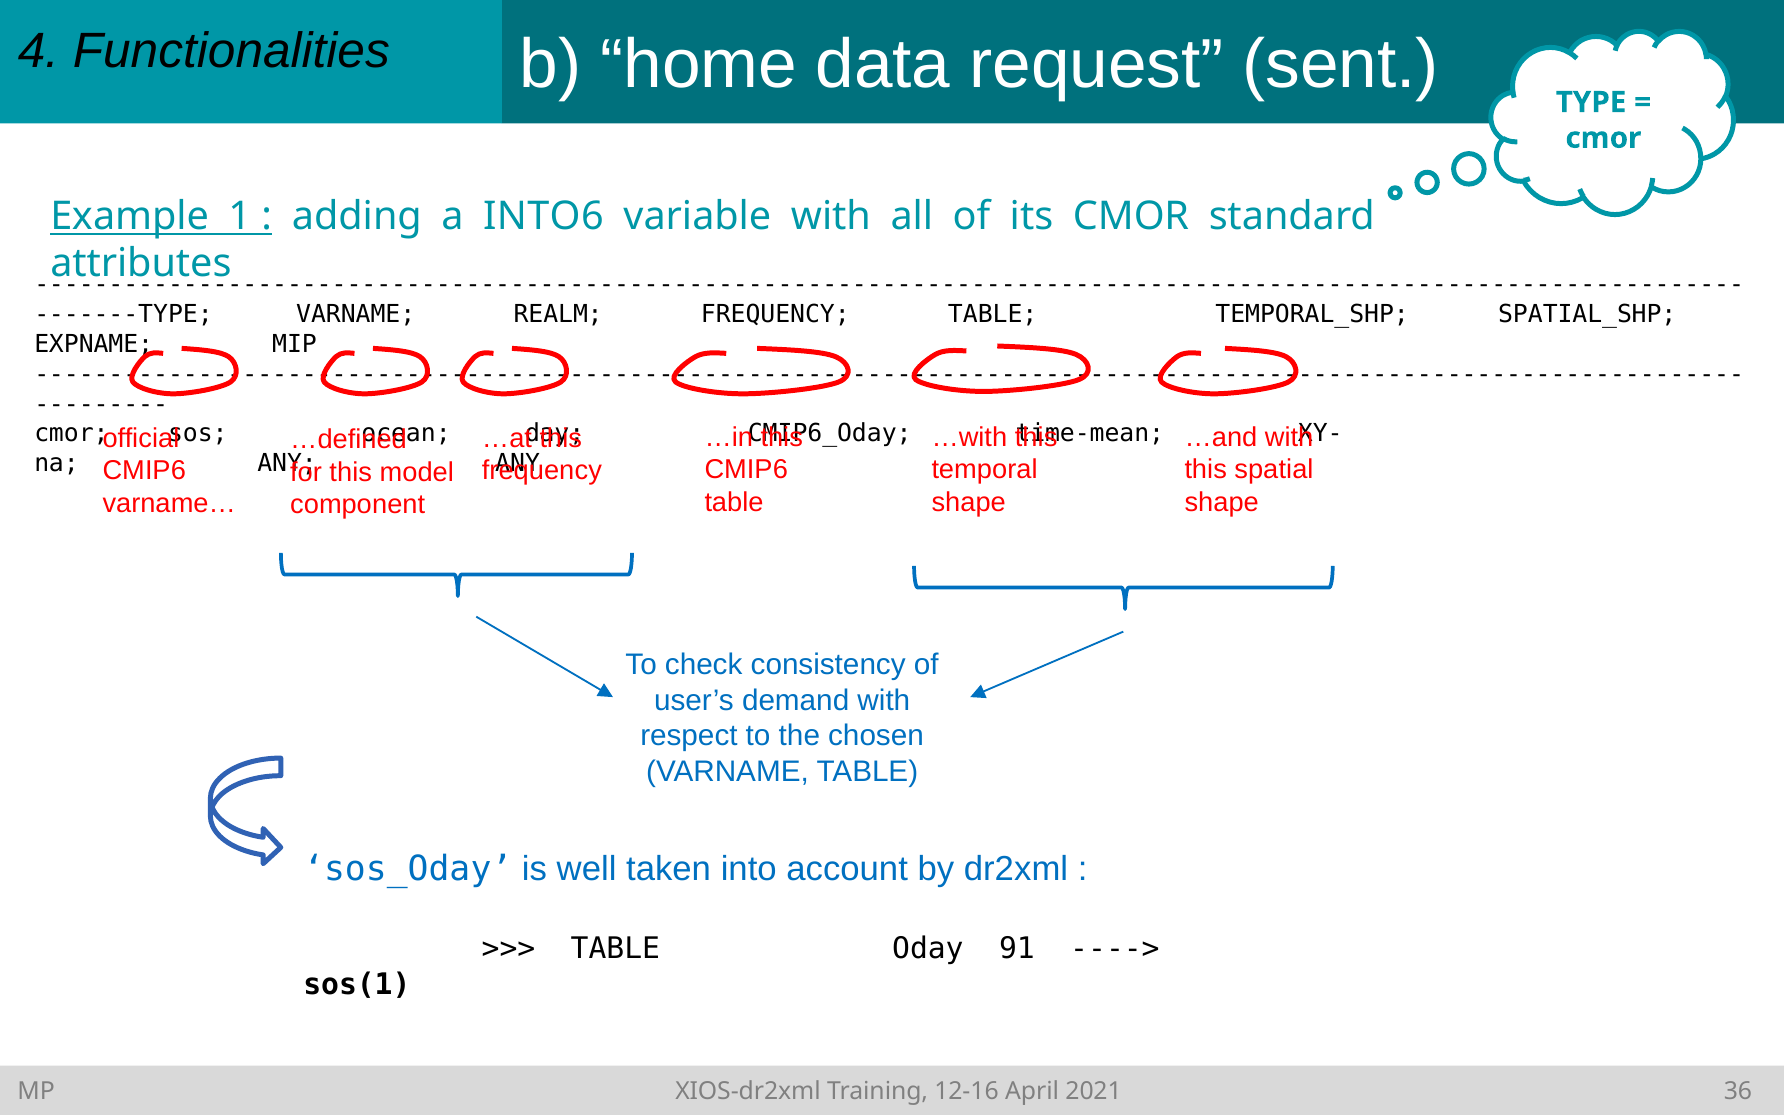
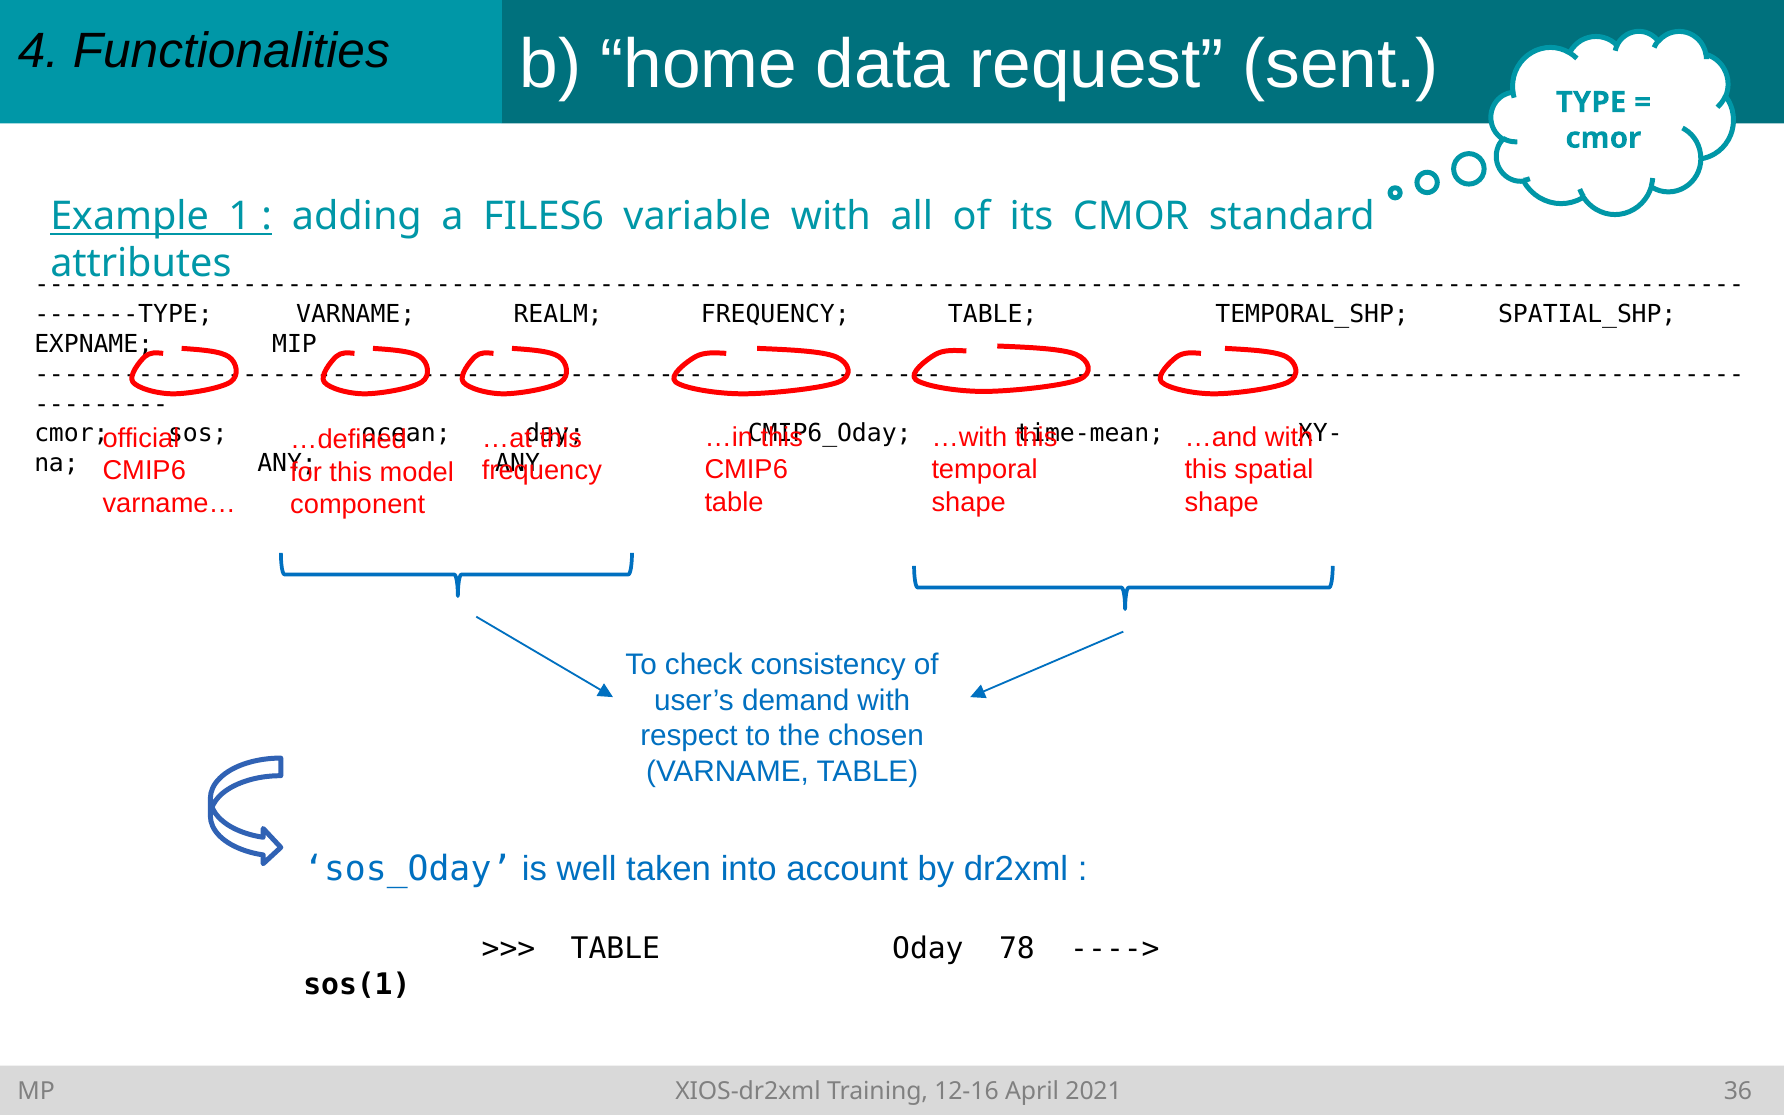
INTO6: INTO6 -> FILES6
91: 91 -> 78
